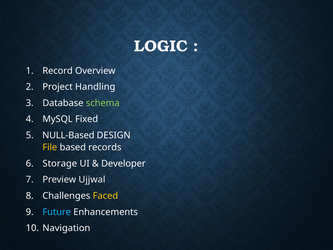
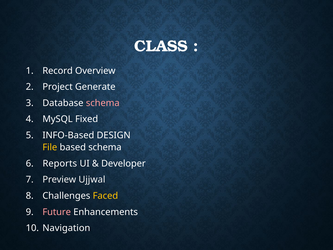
LOGIC: LOGIC -> CLASS
Handling: Handling -> Generate
schema at (103, 103) colour: light green -> pink
NULL-Based: NULL-Based -> INFO-Based
based records: records -> schema
Storage: Storage -> Reports
Future colour: light blue -> pink
